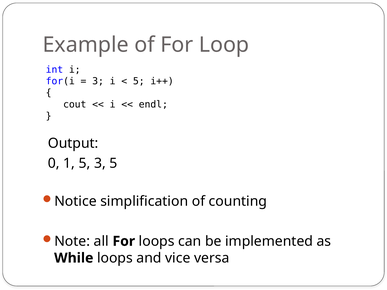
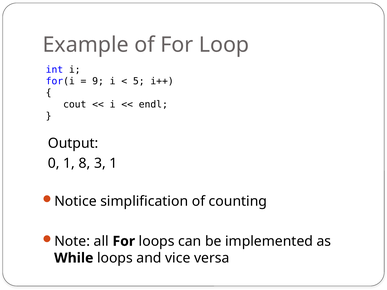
3 at (98, 81): 3 -> 9
1 5: 5 -> 8
3 5: 5 -> 1
